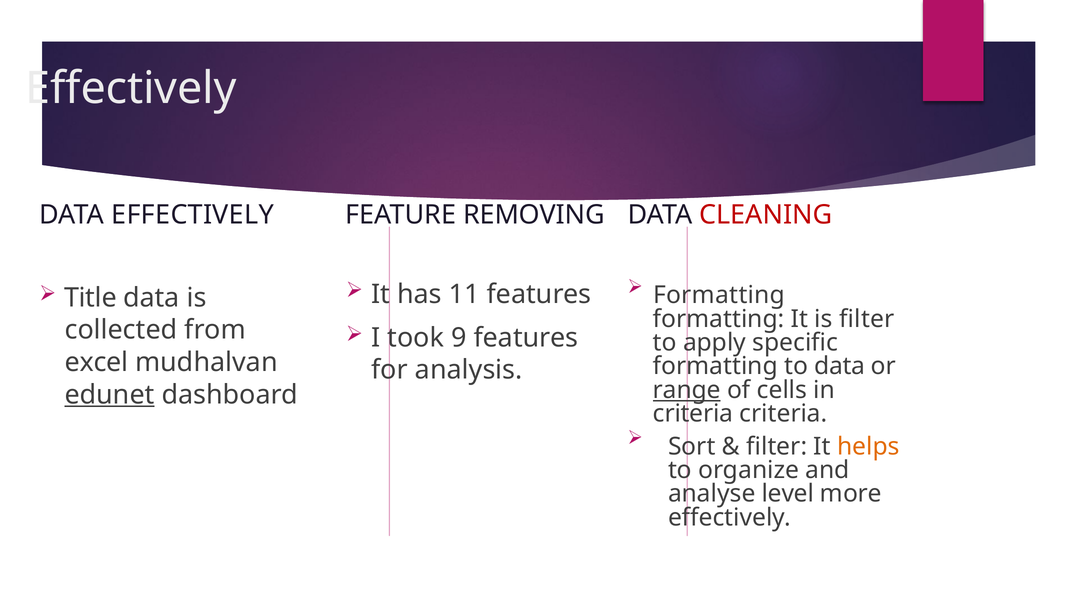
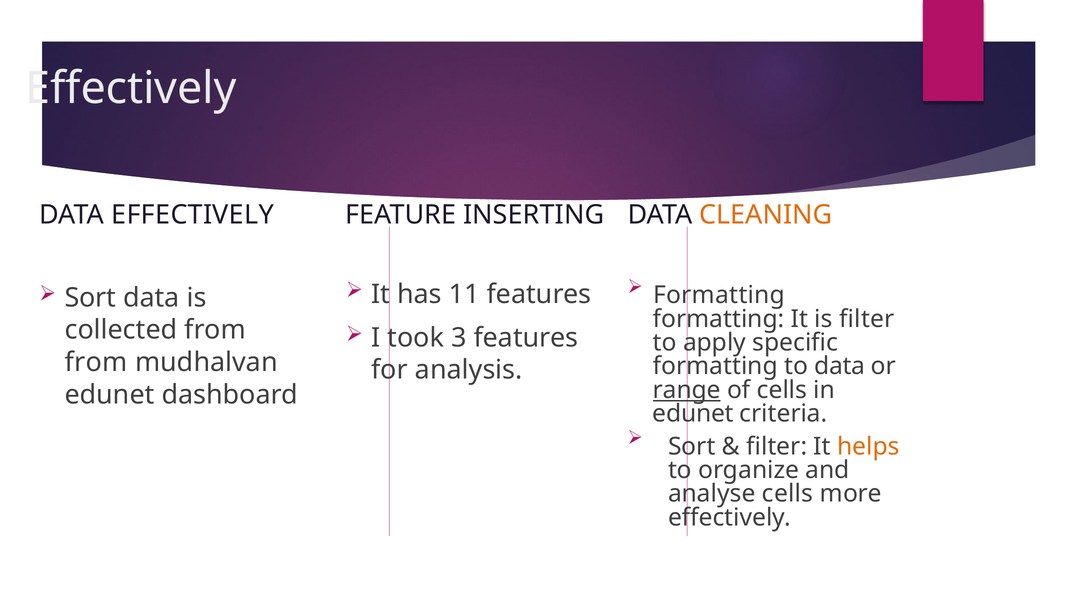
REMOVING: REMOVING -> INSERTING
CLEANING colour: red -> orange
Title at (90, 298): Title -> Sort
9: 9 -> 3
excel at (96, 363): excel -> from
edunet at (110, 395) underline: present -> none
criteria at (693, 414): criteria -> edunet
analyse level: level -> cells
